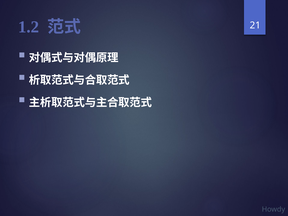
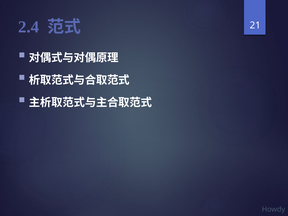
1.2: 1.2 -> 2.4
